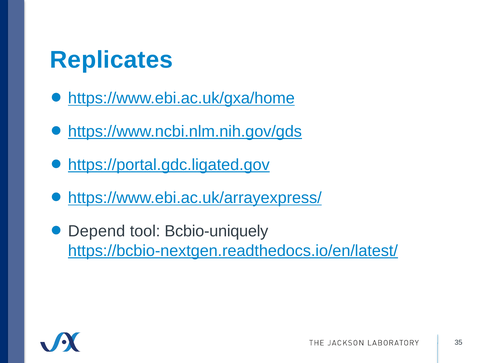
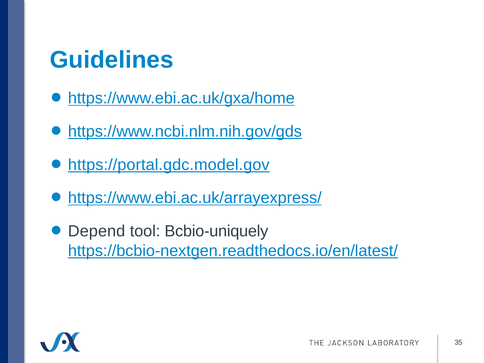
Replicates: Replicates -> Guidelines
https://portal.gdc.ligated.gov: https://portal.gdc.ligated.gov -> https://portal.gdc.model.gov
